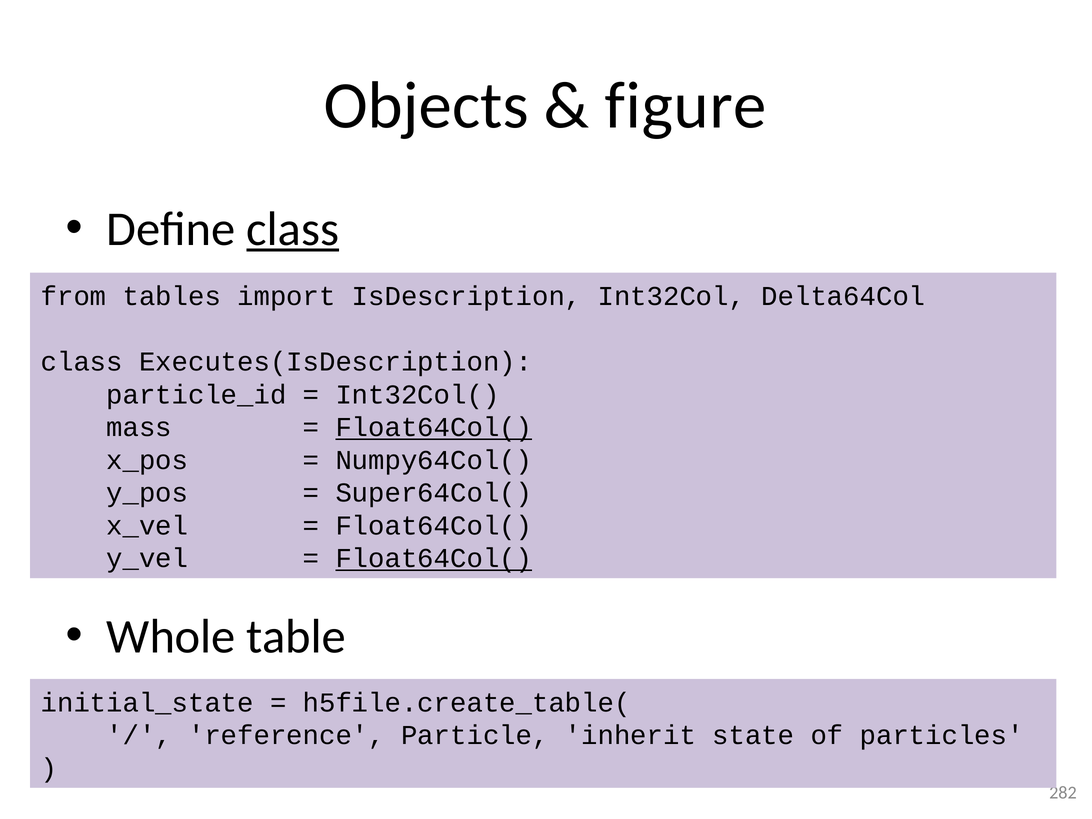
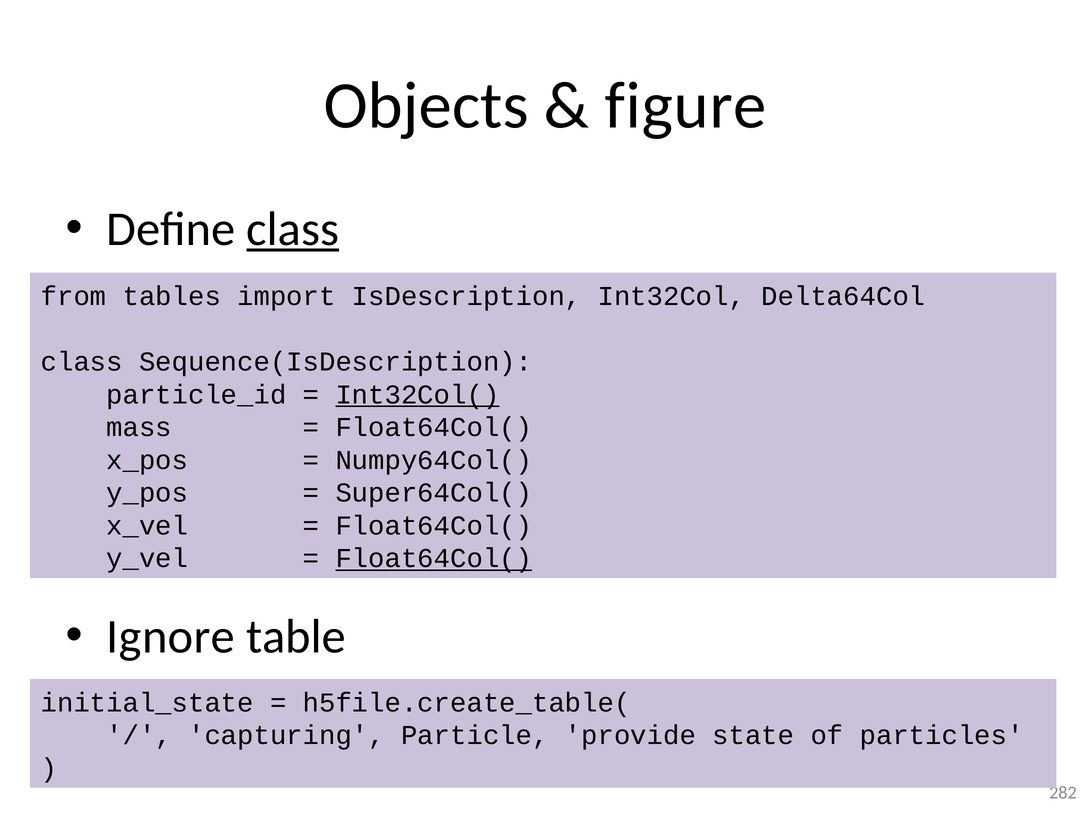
Executes(IsDescription: Executes(IsDescription -> Sequence(IsDescription
Int32Col( underline: none -> present
Float64Col( at (434, 427) underline: present -> none
Whole: Whole -> Ignore
reference: reference -> capturing
inherit: inherit -> provide
